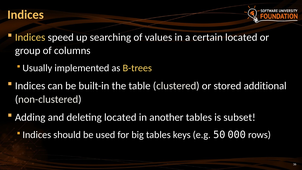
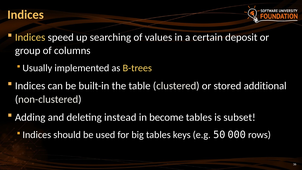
certain located: located -> deposit
deleting located: located -> instead
another: another -> become
